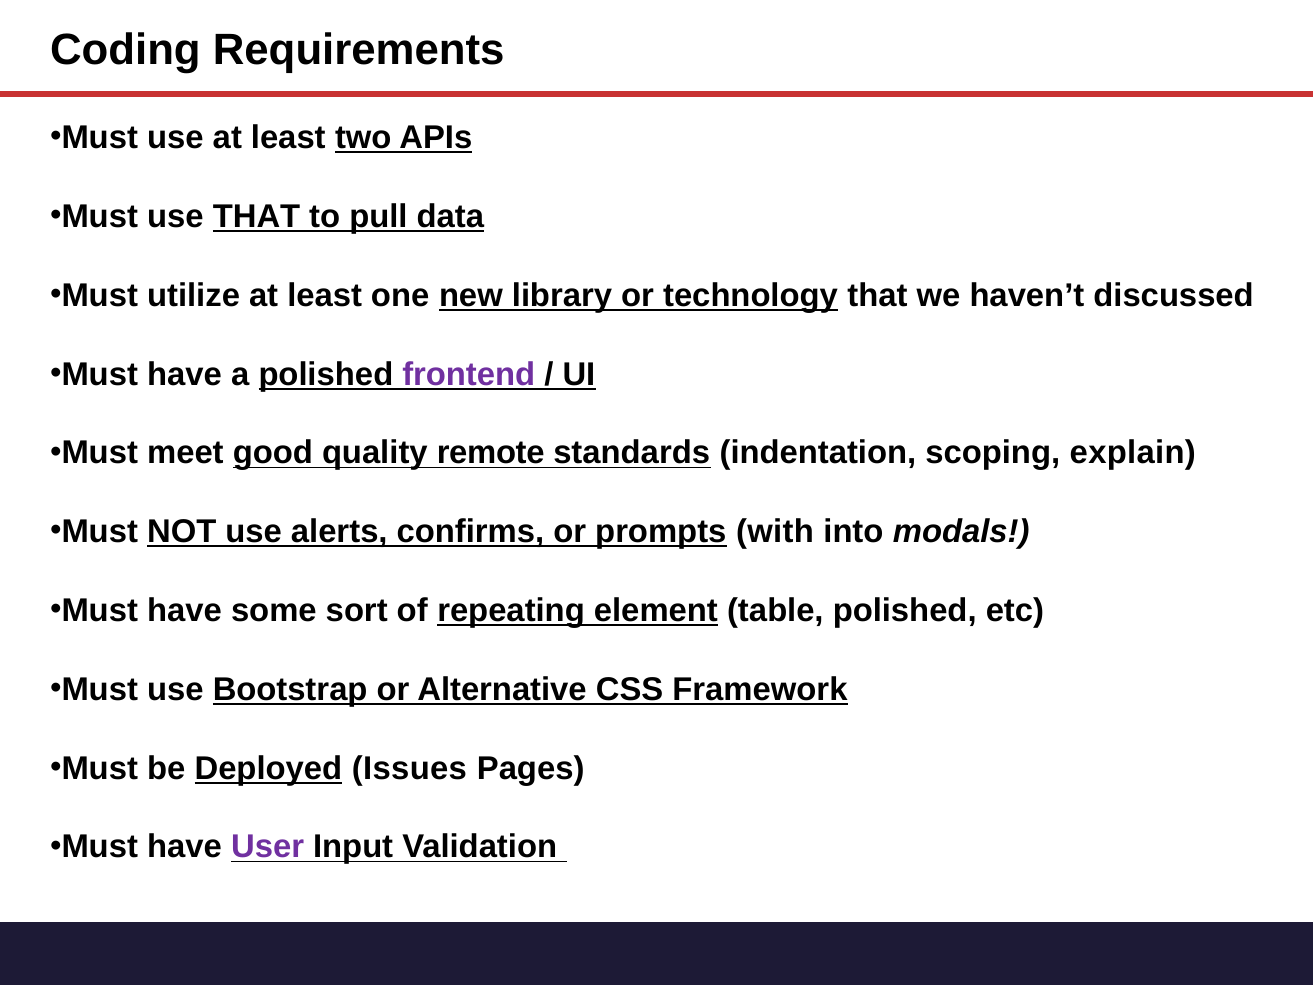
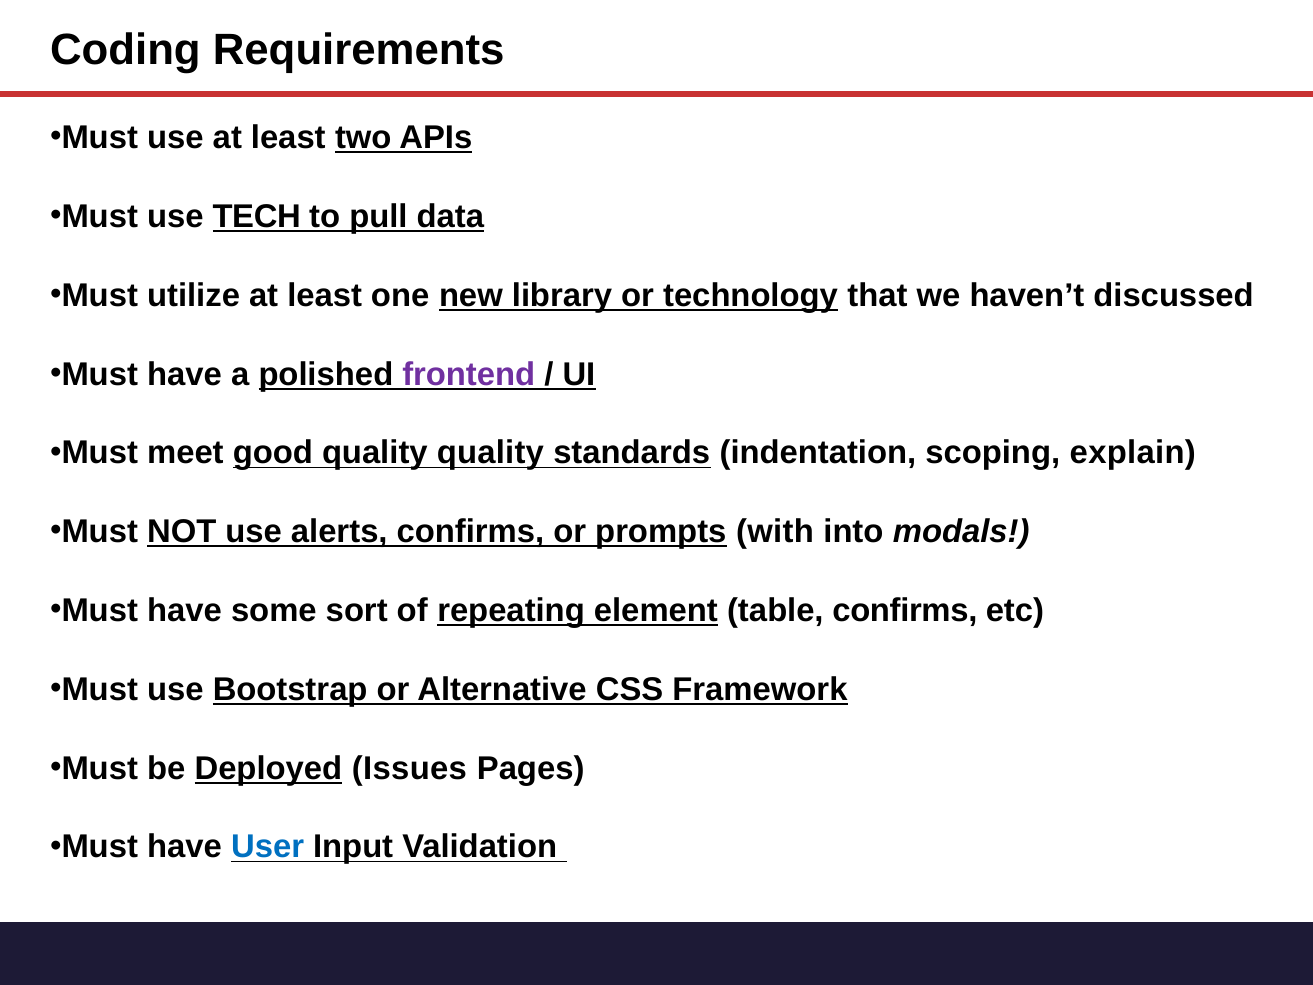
use THAT: THAT -> TECH
quality remote: remote -> quality
table polished: polished -> confirms
User colour: purple -> blue
